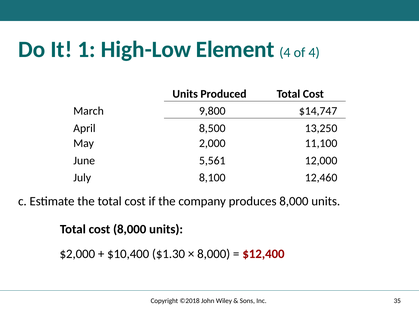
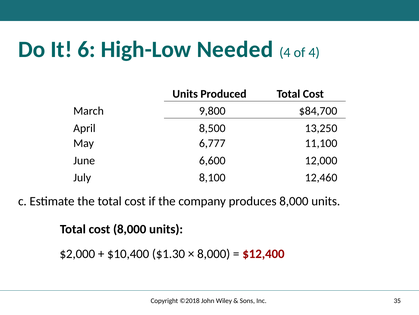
1: 1 -> 6
Element: Element -> Needed
$14,747: $14,747 -> $84,700
2,000: 2,000 -> 6,777
5,561: 5,561 -> 6,600
